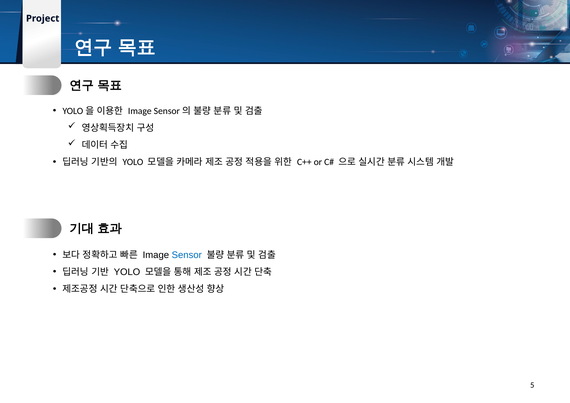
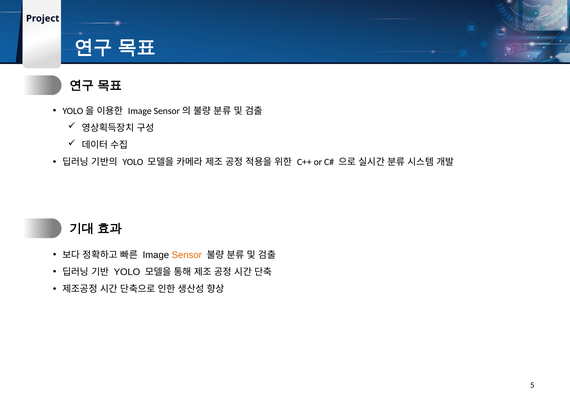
Sensor colour: blue -> orange
